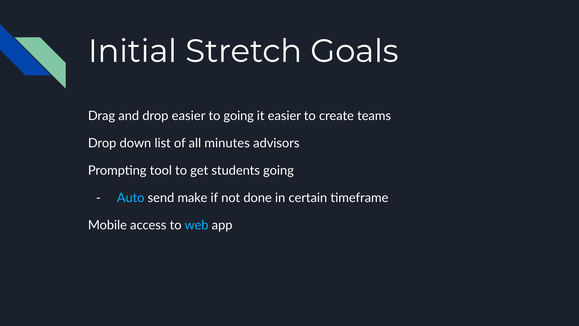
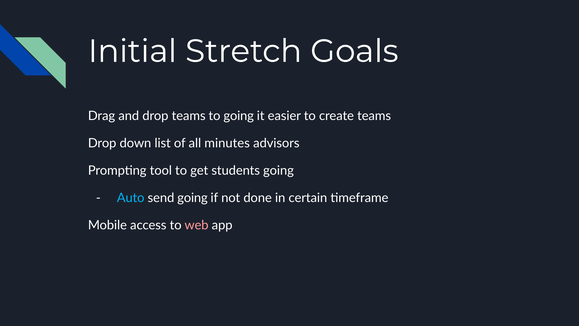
drop easier: easier -> teams
send make: make -> going
web colour: light blue -> pink
